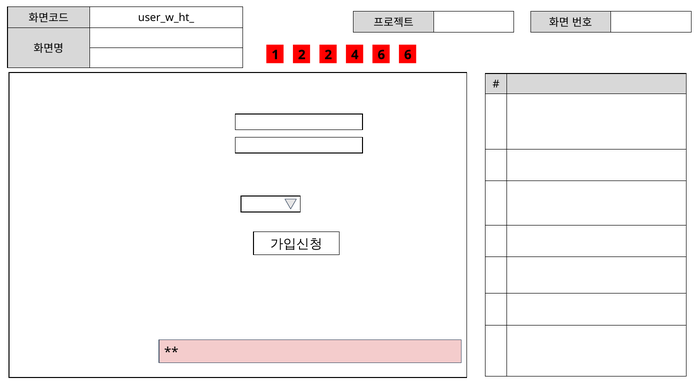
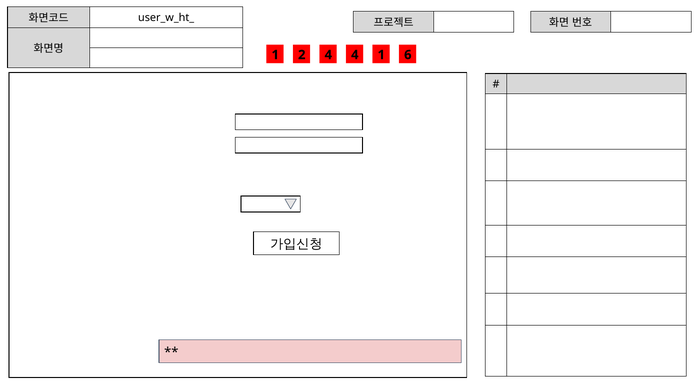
2 2: 2 -> 4
4 6: 6 -> 1
